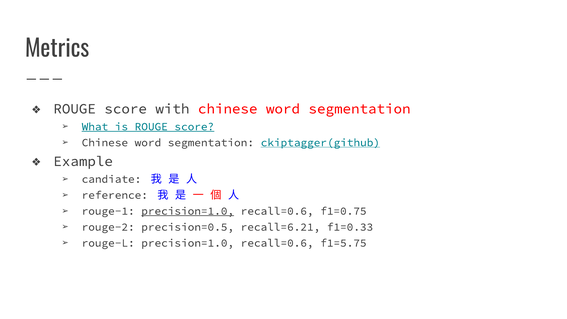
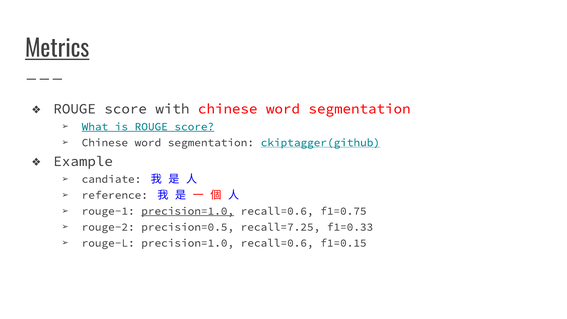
Metrics underline: none -> present
recall=6.21: recall=6.21 -> recall=7.25
f1=5.75: f1=5.75 -> f1=0.15
